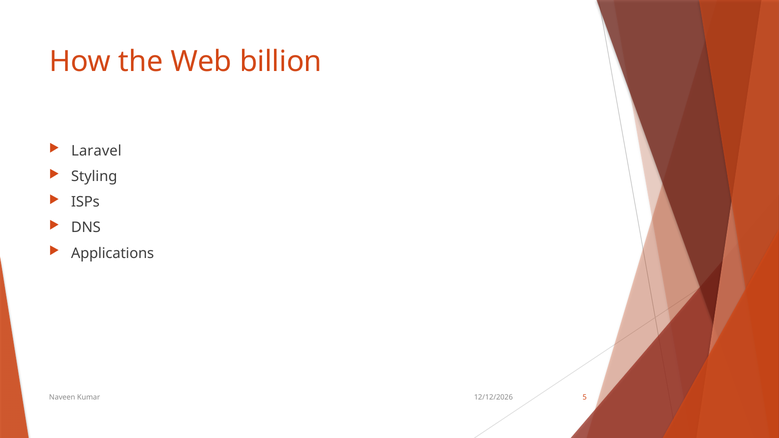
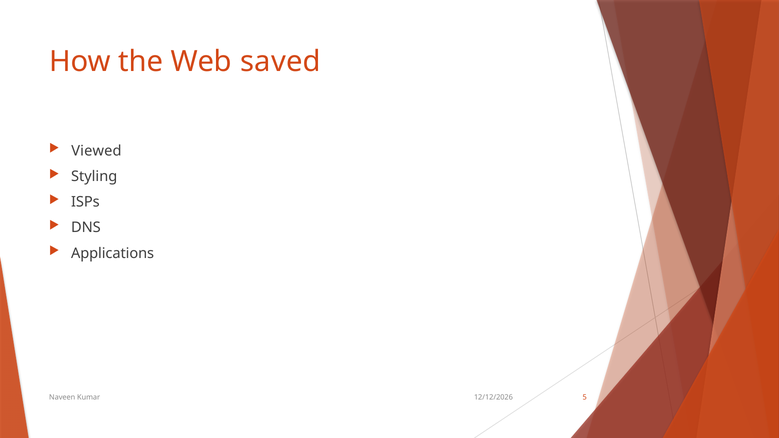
billion: billion -> saved
Laravel: Laravel -> Viewed
